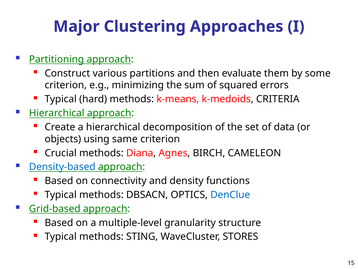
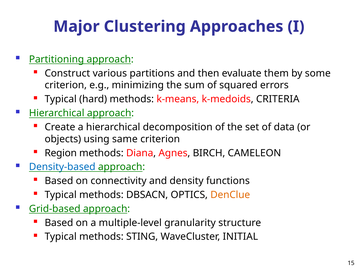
Crucial: Crucial -> Region
DenClue colour: blue -> orange
STORES: STORES -> INITIAL
